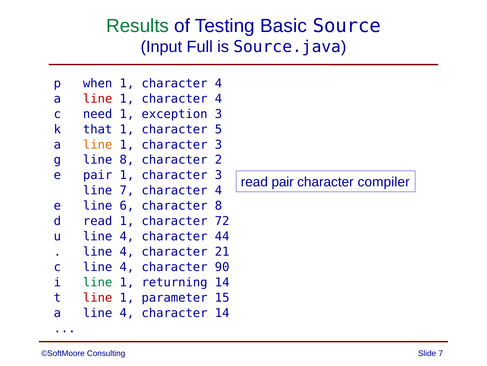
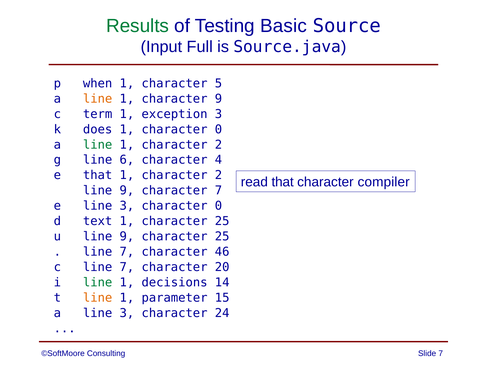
4 at (218, 83): 4 -> 5
line at (98, 99) colour: red -> orange
4 at (218, 99): 4 -> 9
need: need -> term
that: that -> does
1 character 5: 5 -> 0
line at (98, 144) colour: orange -> green
3 at (218, 144): 3 -> 2
line 8: 8 -> 6
2: 2 -> 4
e pair: pair -> that
3 at (218, 175): 3 -> 2
read pair: pair -> that
7 at (127, 190): 7 -> 9
4 at (218, 190): 4 -> 7
e line 6: 6 -> 3
8 at (218, 205): 8 -> 0
d read: read -> text
1 character 72: 72 -> 25
u line 4: 4 -> 9
44 at (222, 236): 44 -> 25
4 at (127, 251): 4 -> 7
21: 21 -> 46
c line 4: 4 -> 7
90: 90 -> 20
returning: returning -> decisions
line at (98, 297) colour: red -> orange
a line 4: 4 -> 3
character 14: 14 -> 24
